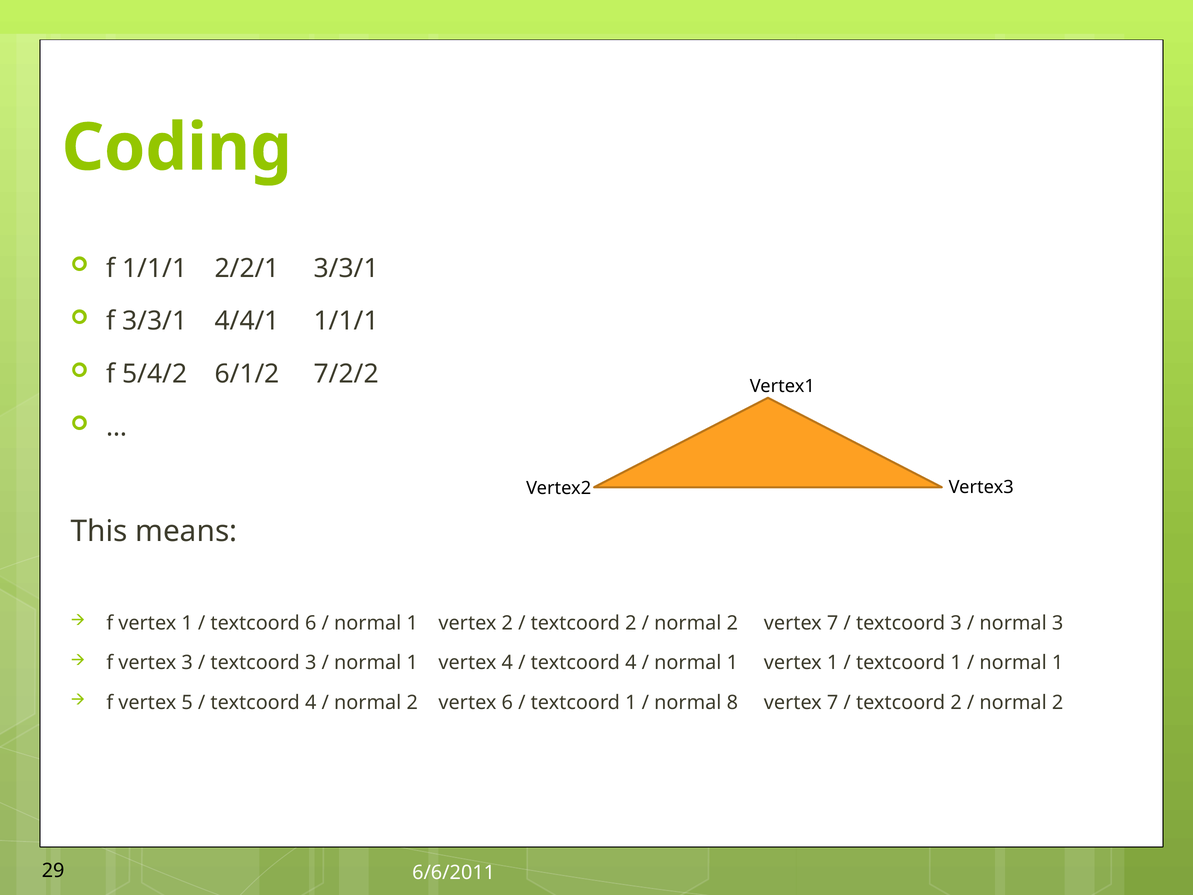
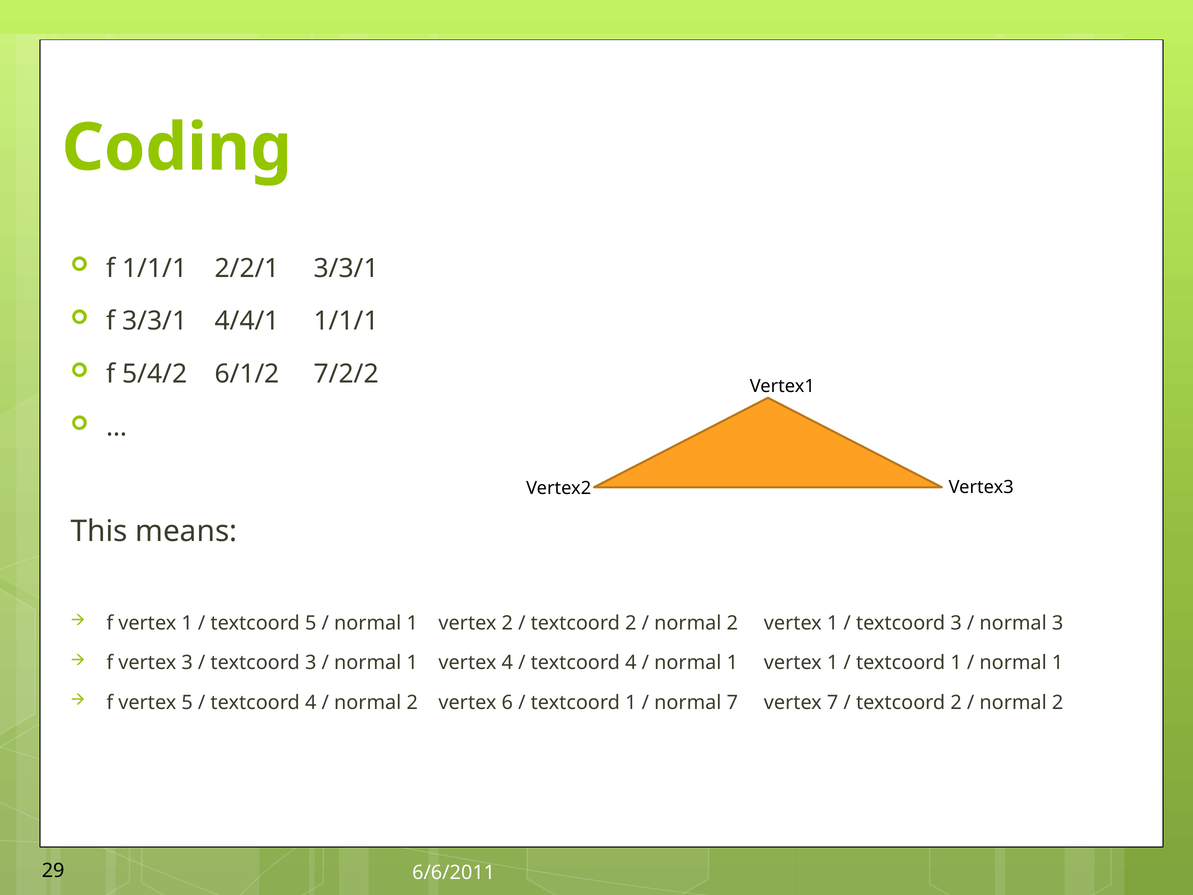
textcoord 6: 6 -> 5
2 vertex 7: 7 -> 1
normal 8: 8 -> 7
